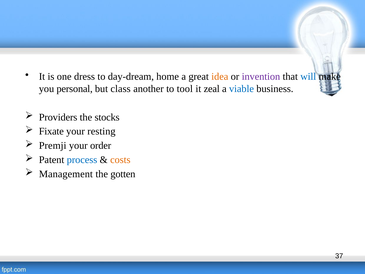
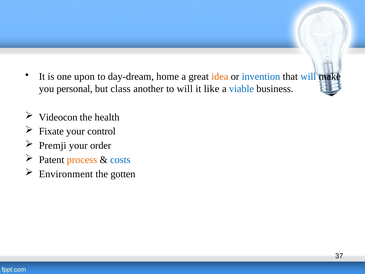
dress: dress -> upon
invention colour: purple -> blue
to tool: tool -> will
zeal: zeal -> like
Providers: Providers -> Videocon
stocks: stocks -> health
resting: resting -> control
process colour: blue -> orange
costs colour: orange -> blue
Management: Management -> Environment
